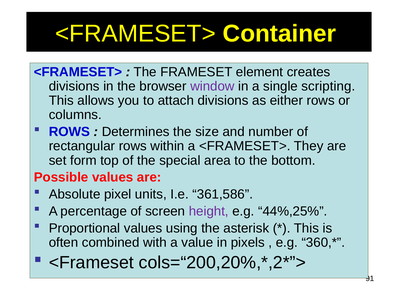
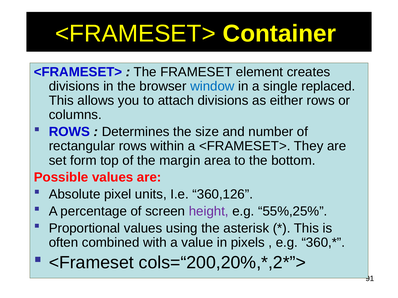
window colour: purple -> blue
scripting: scripting -> replaced
special: special -> margin
361,586: 361,586 -> 360,126
44%,25%: 44%,25% -> 55%,25%
